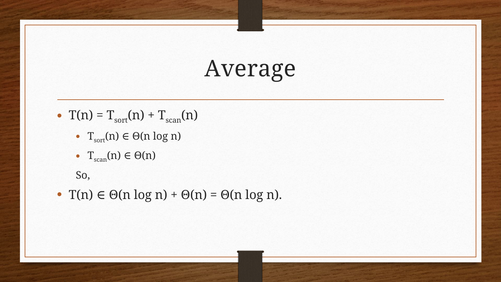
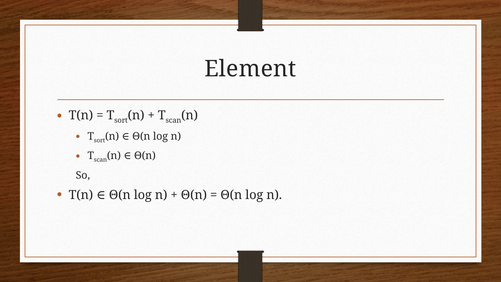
Average: Average -> Element
